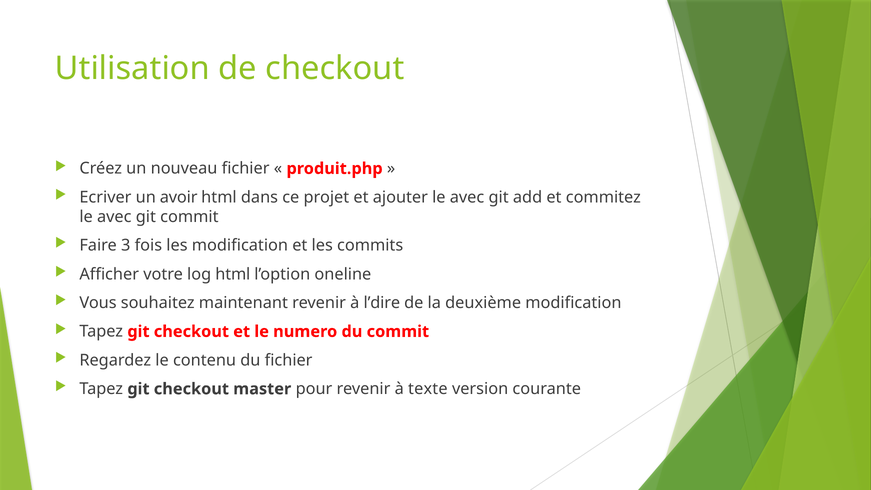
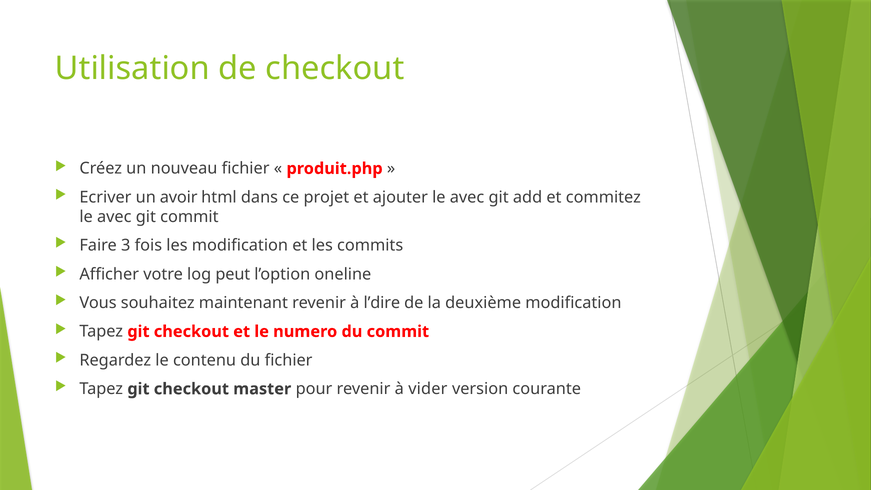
log html: html -> peut
texte: texte -> vider
